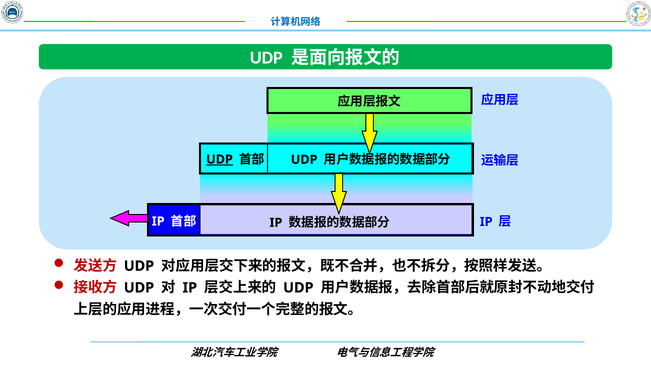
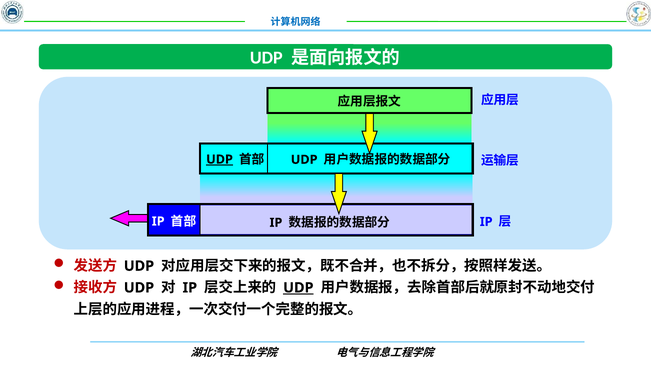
UDP at (298, 288) underline: none -> present
